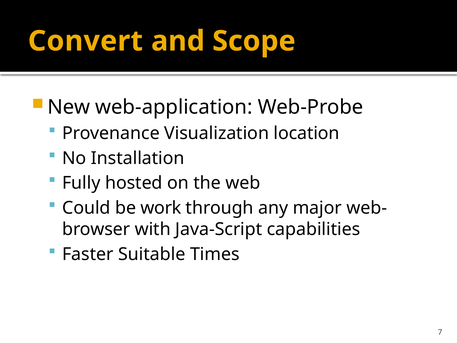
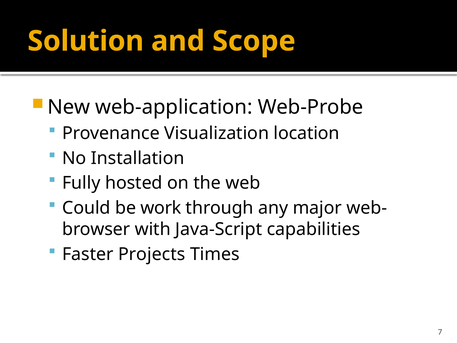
Convert: Convert -> Solution
Suitable: Suitable -> Projects
